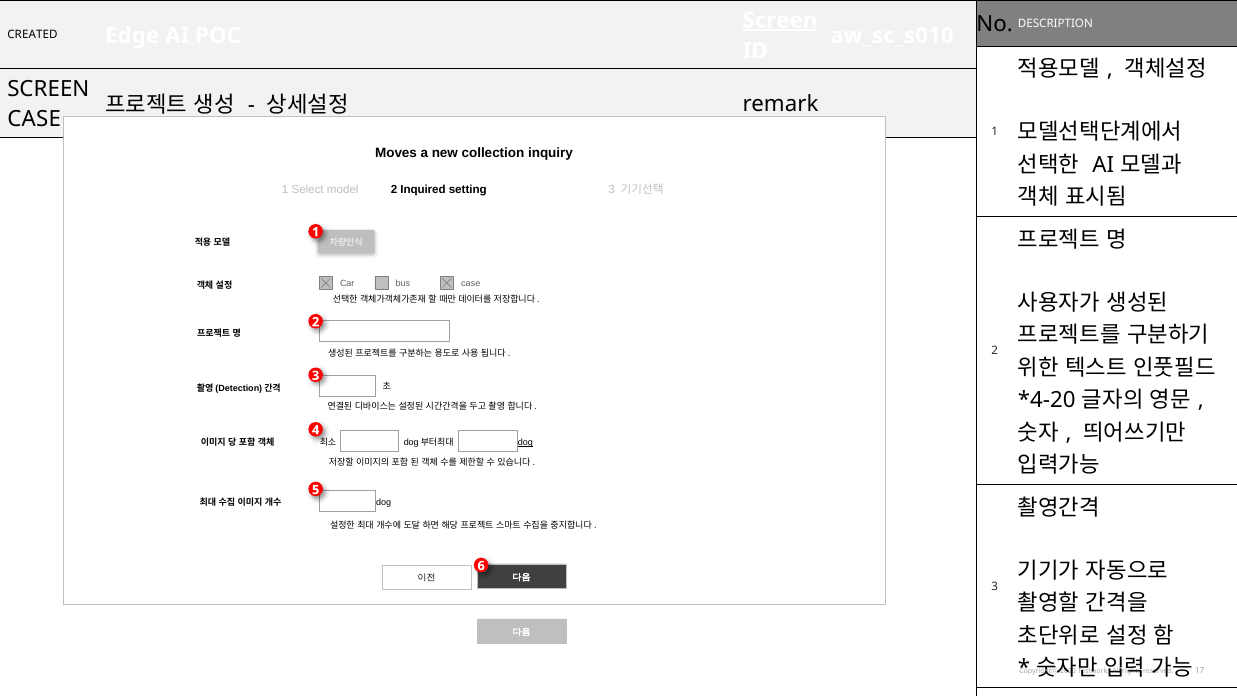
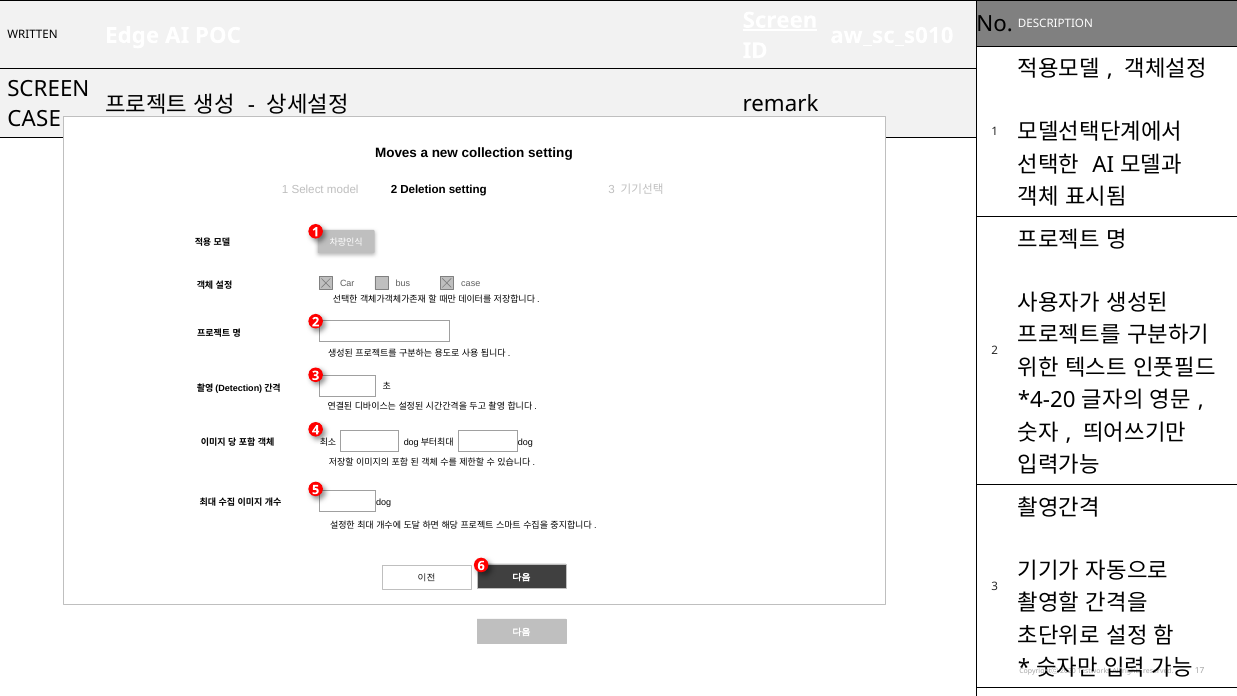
CREATED: CREATED -> WRITTEN
collection inquiry: inquiry -> setting
Inquired: Inquired -> Deletion
dog at (525, 443) underline: present -> none
